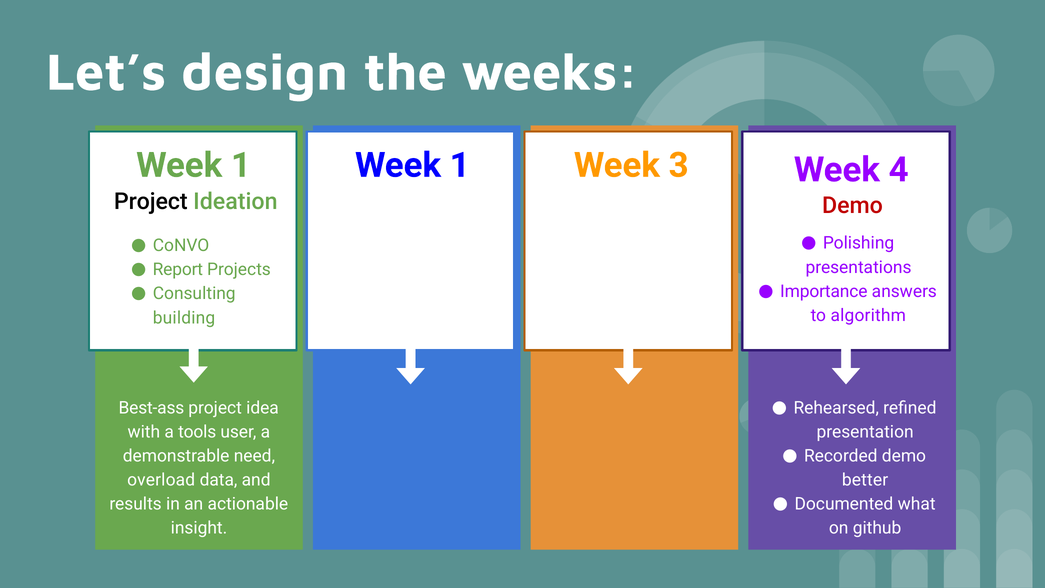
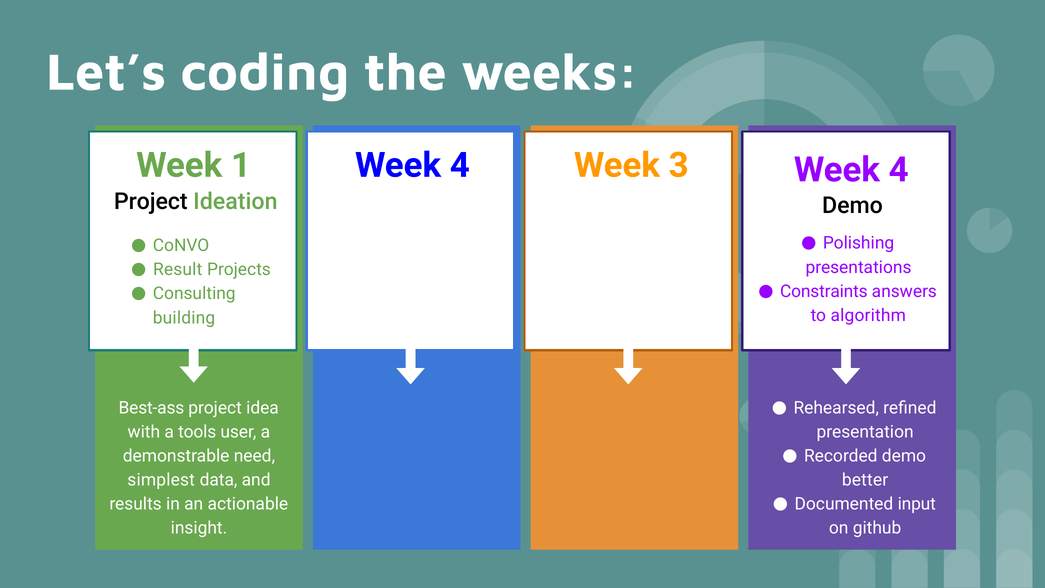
design: design -> coding
1 at (460, 165): 1 -> 4
Demo at (852, 206) colour: red -> black
Report: Report -> Result
Importance: Importance -> Constraints
overload: overload -> simplest
what: what -> input
